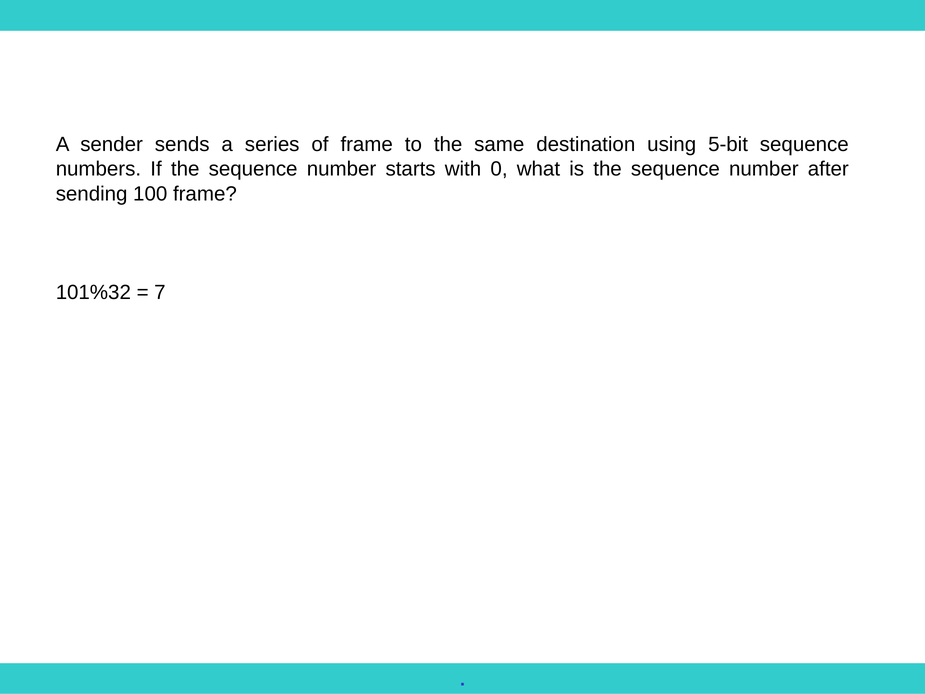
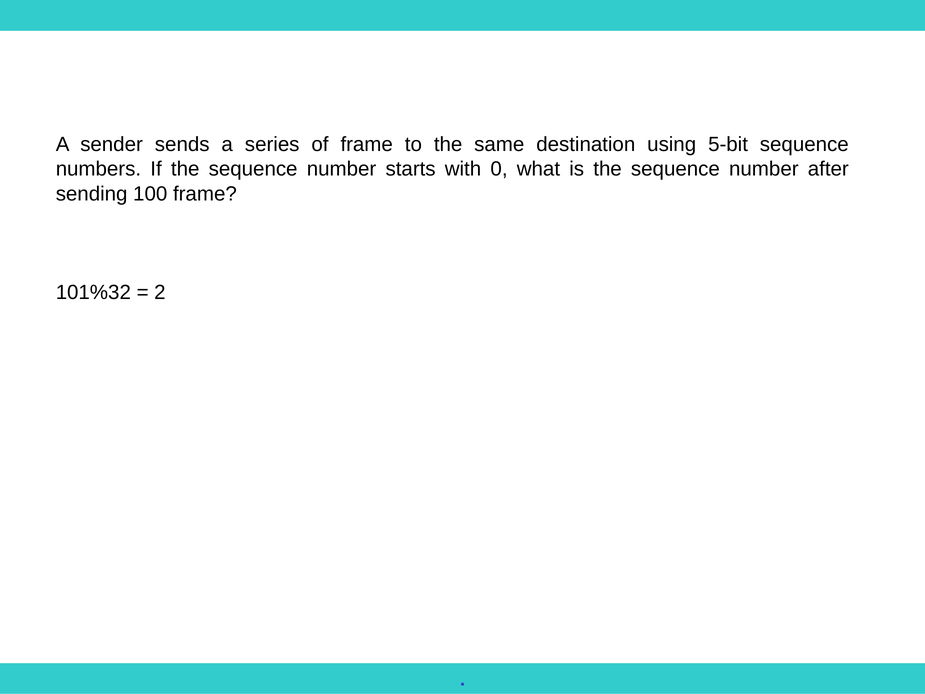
7: 7 -> 2
